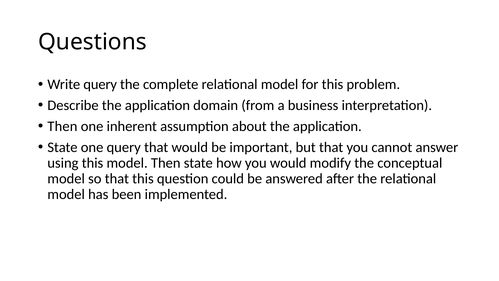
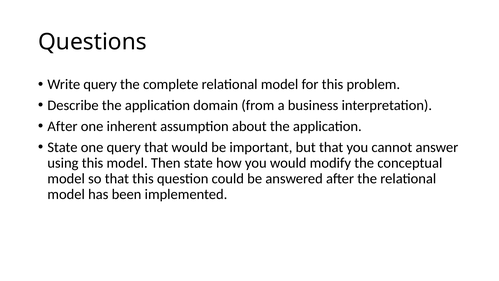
Then at (62, 126): Then -> After
